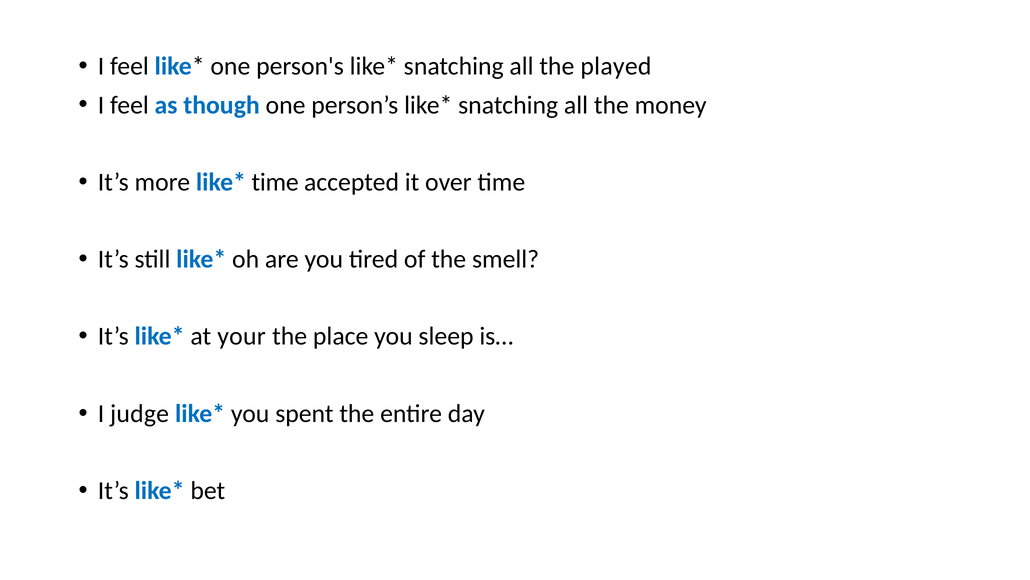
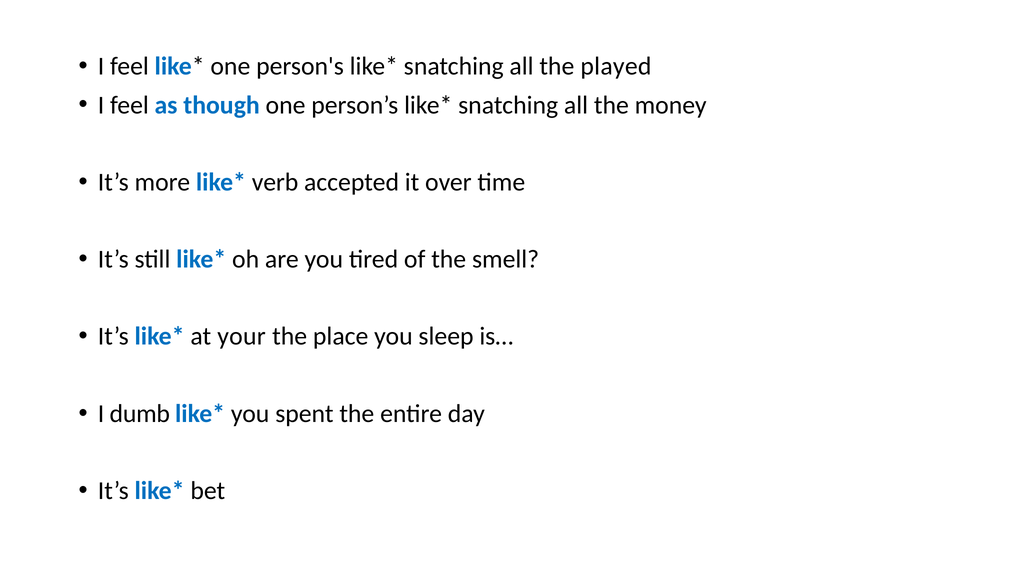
time at (275, 182): time -> verb
judge: judge -> dumb
